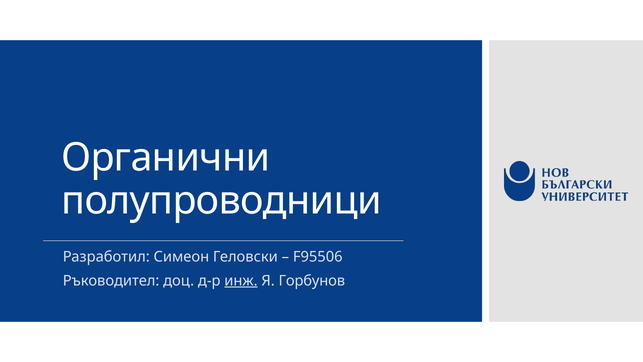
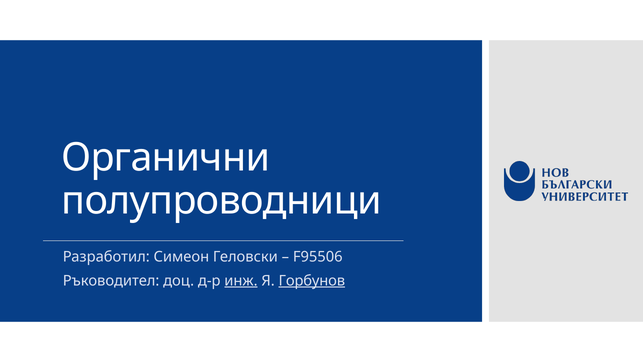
Горбунов underline: none -> present
